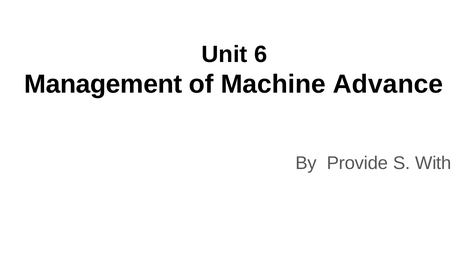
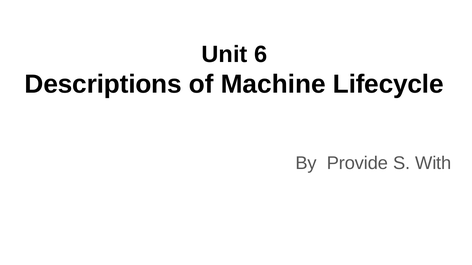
Management: Management -> Descriptions
Advance: Advance -> Lifecycle
